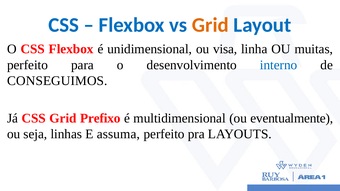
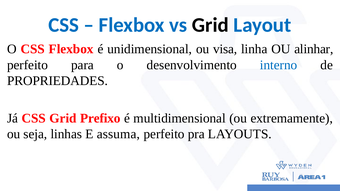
Grid at (210, 25) colour: orange -> black
muitas: muitas -> alinhar
CONSEGUIMOS: CONSEGUIMOS -> PROPRIEDADES
eventualmente: eventualmente -> extremamente
